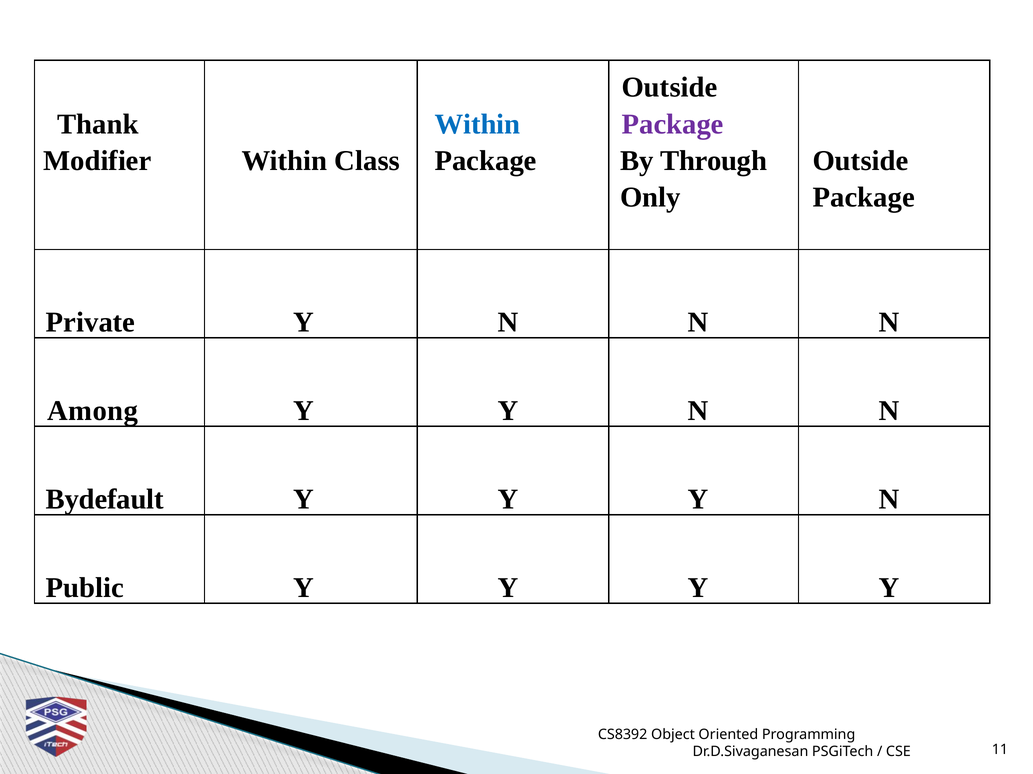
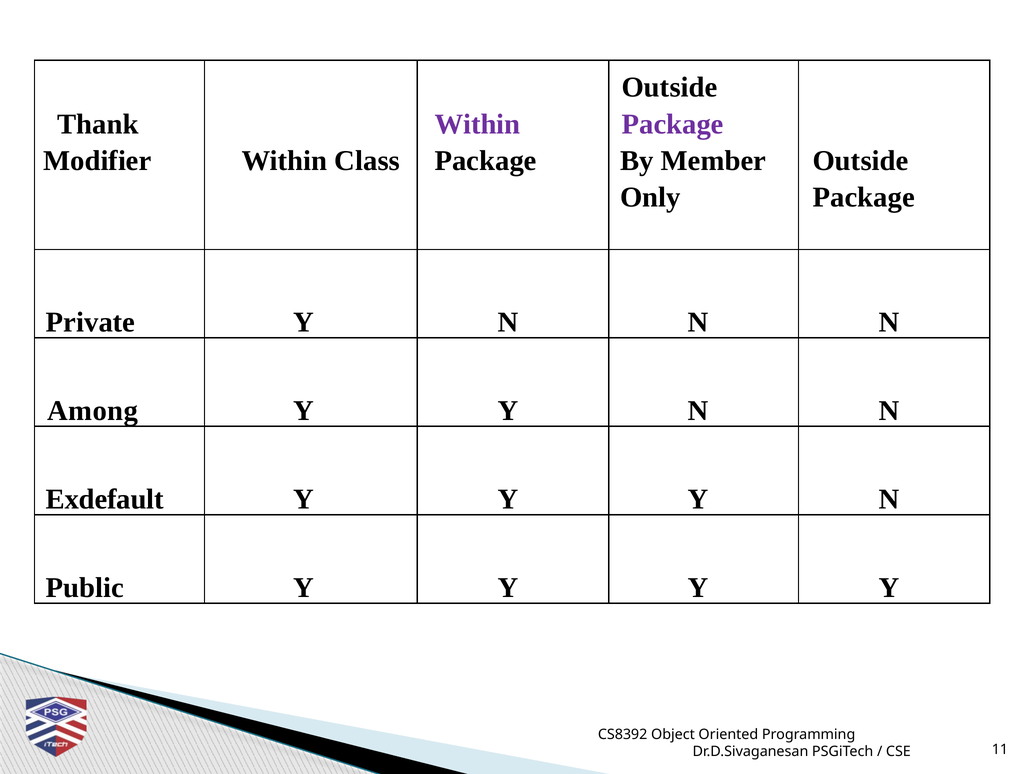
Within at (477, 124) colour: blue -> purple
Through: Through -> Member
Bydefault: Bydefault -> Exdefault
